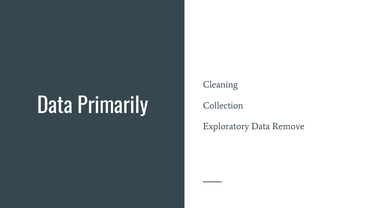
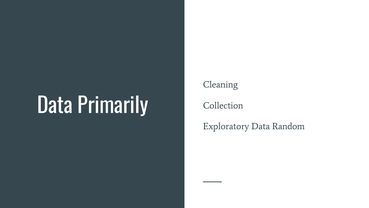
Remove: Remove -> Random
